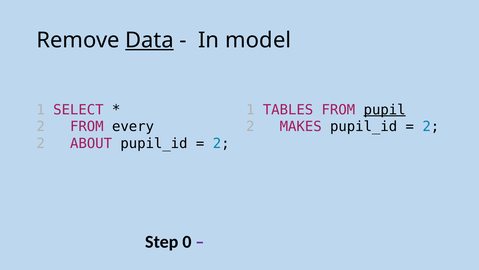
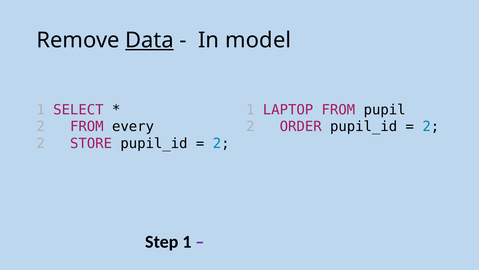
TABLES: TABLES -> LAPTOP
pupil underline: present -> none
MAKES: MAKES -> ORDER
ABOUT: ABOUT -> STORE
Step 0: 0 -> 1
